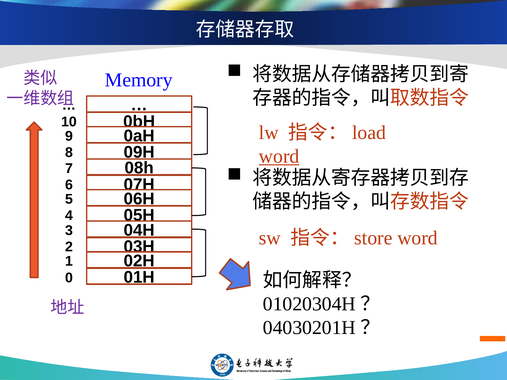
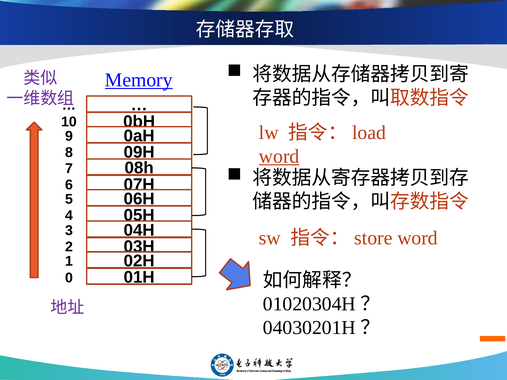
Memory underline: none -> present
